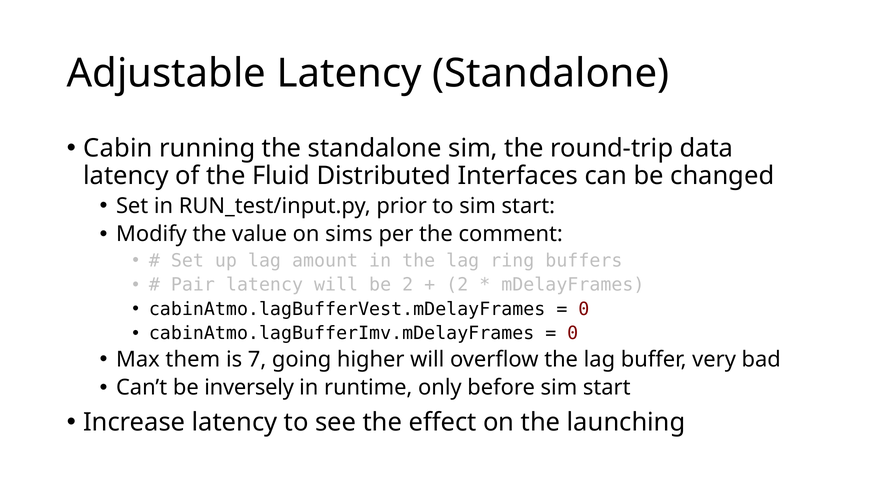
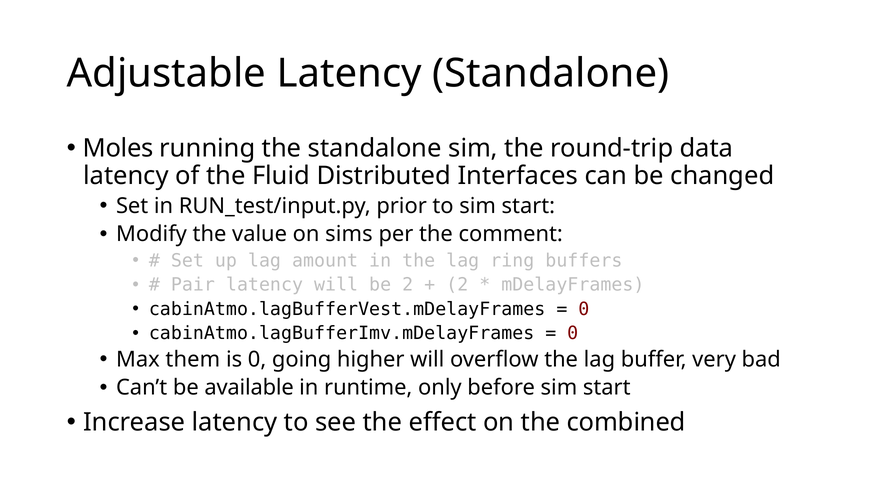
Cabin: Cabin -> Moles
is 7: 7 -> 0
inversely: inversely -> available
launching: launching -> combined
